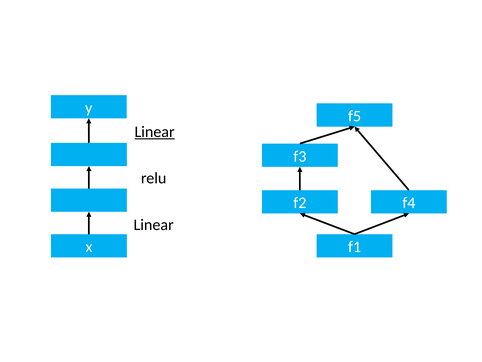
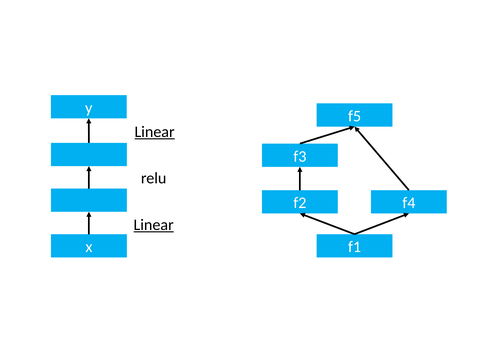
Linear at (154, 225) underline: none -> present
